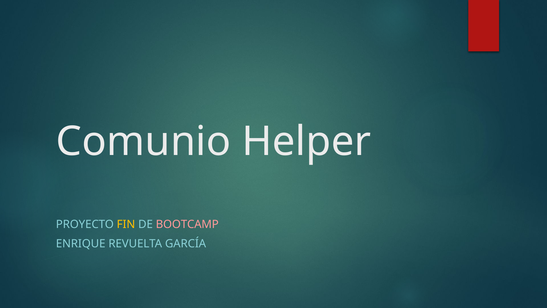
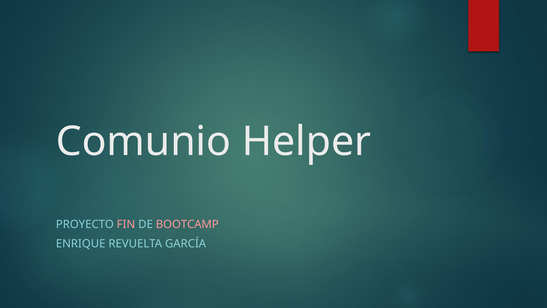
FIN colour: yellow -> pink
